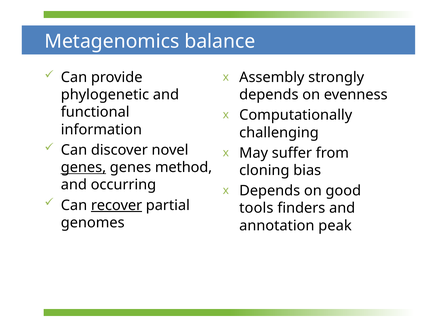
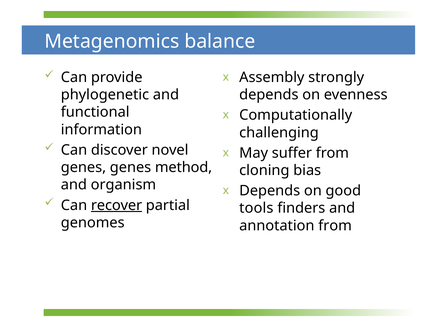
genes at (83, 168) underline: present -> none
occurring: occurring -> organism
annotation peak: peak -> from
